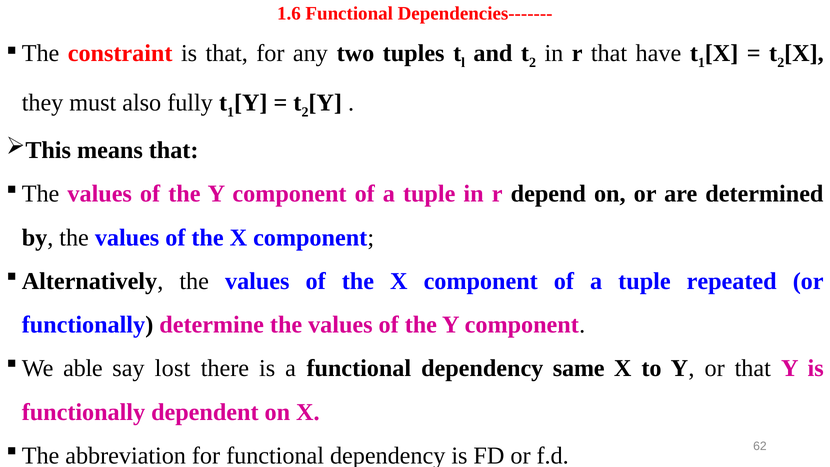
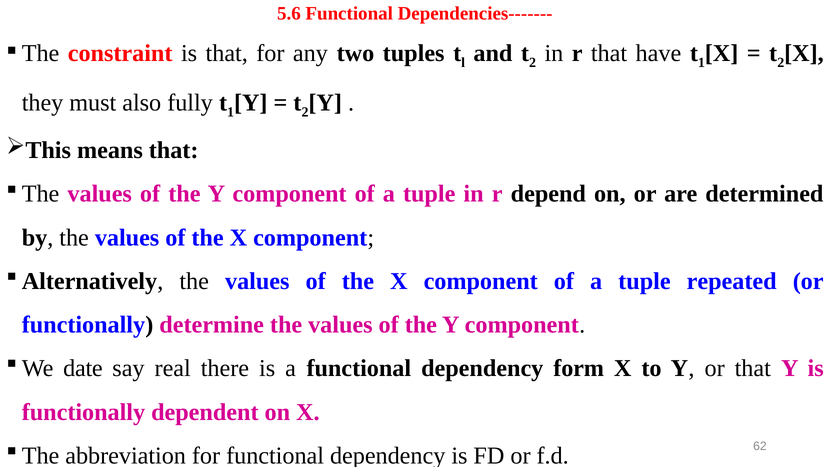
1.6: 1.6 -> 5.6
able: able -> date
lost: lost -> real
same: same -> form
